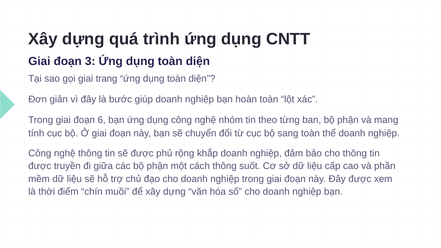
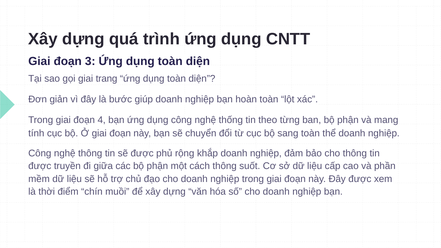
6: 6 -> 4
nhóm: nhóm -> thống
